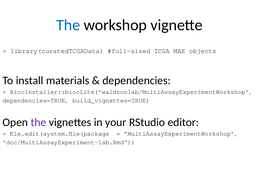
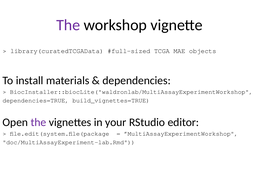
The at (68, 25) colour: blue -> purple
